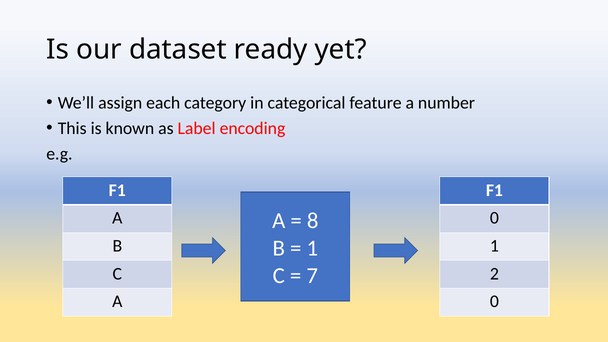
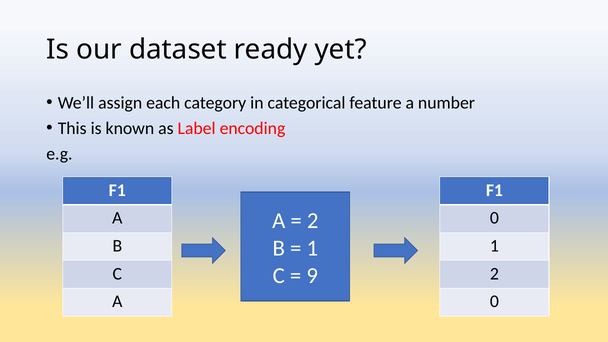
8 at (313, 221): 8 -> 2
7: 7 -> 9
